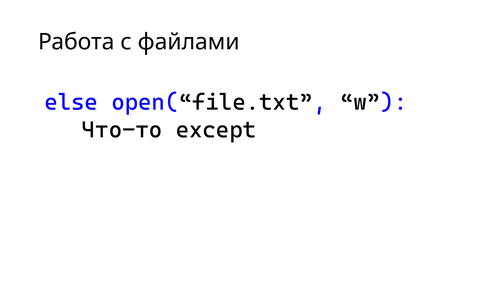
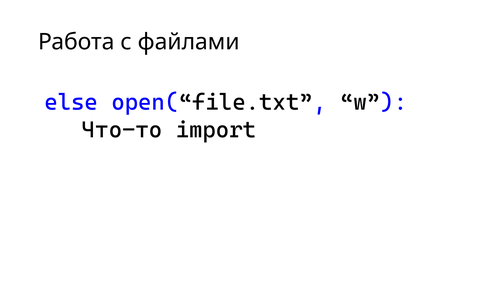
except: except -> import
